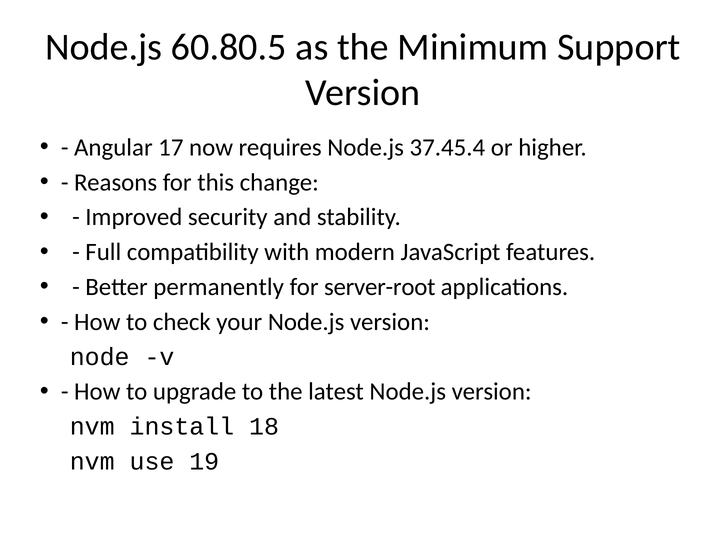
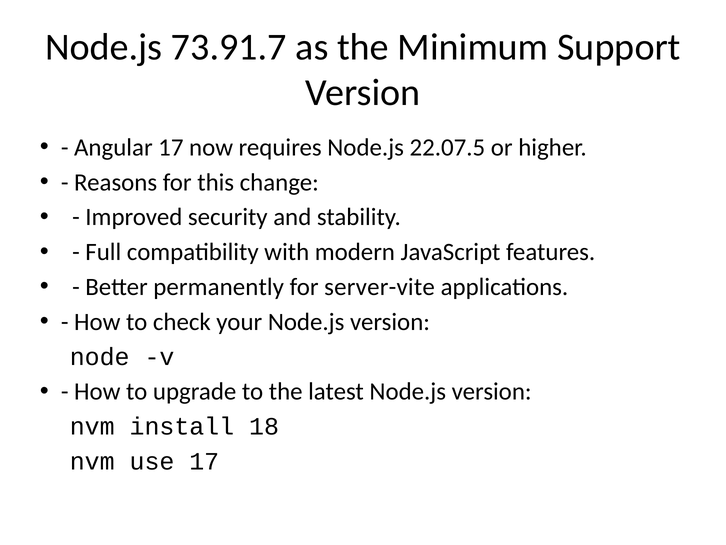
60.80.5: 60.80.5 -> 73.91.7
37.45.4: 37.45.4 -> 22.07.5
server-root: server-root -> server-vite
use 19: 19 -> 17
